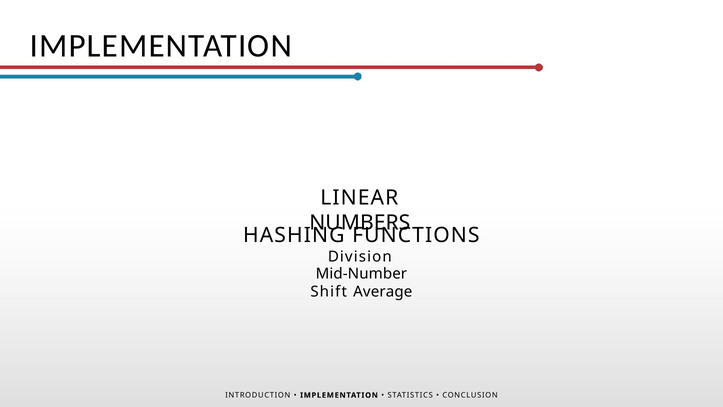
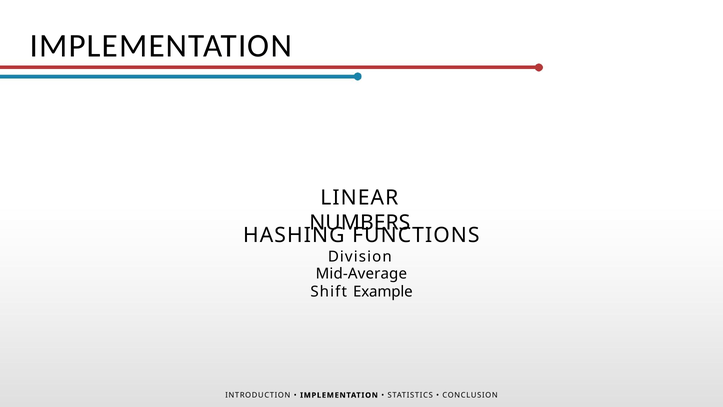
Mid-Number: Mid-Number -> Mid-Average
Average: Average -> Example
